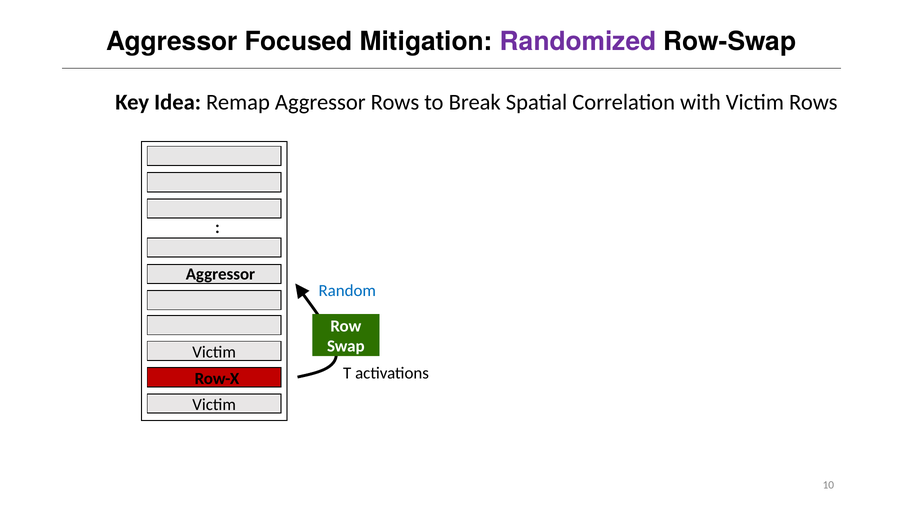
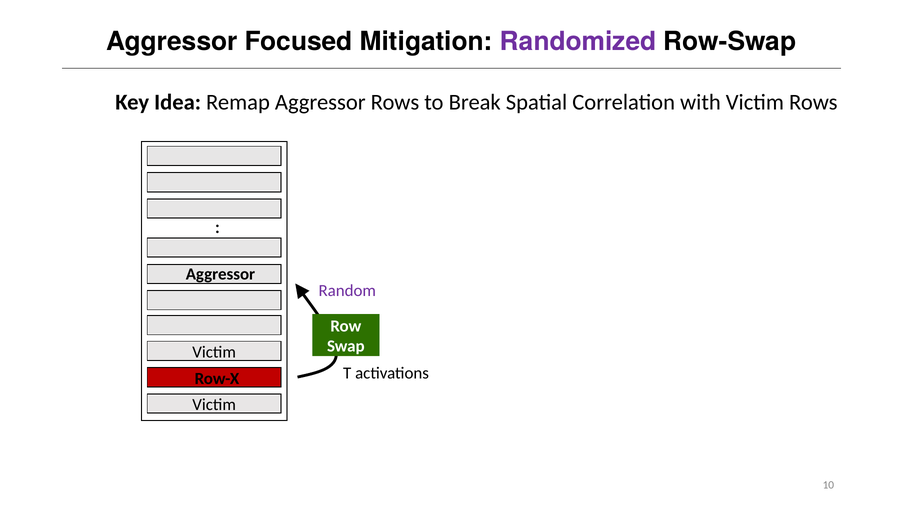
Random colour: blue -> purple
